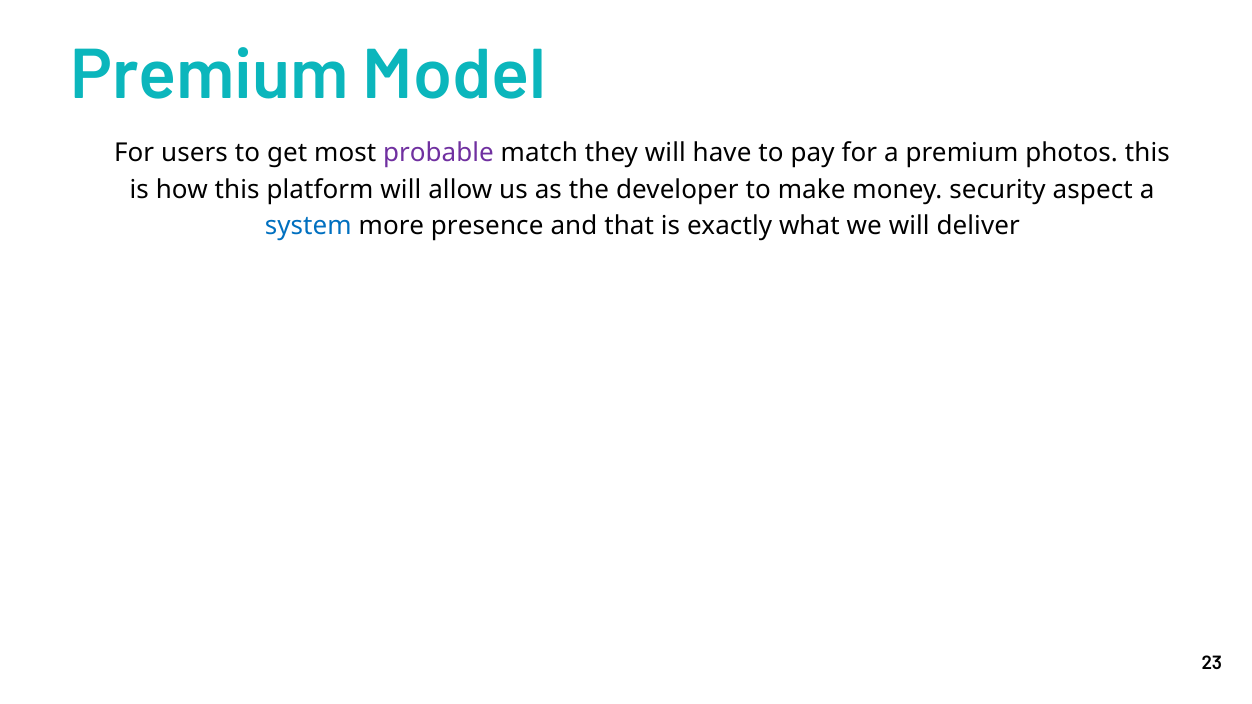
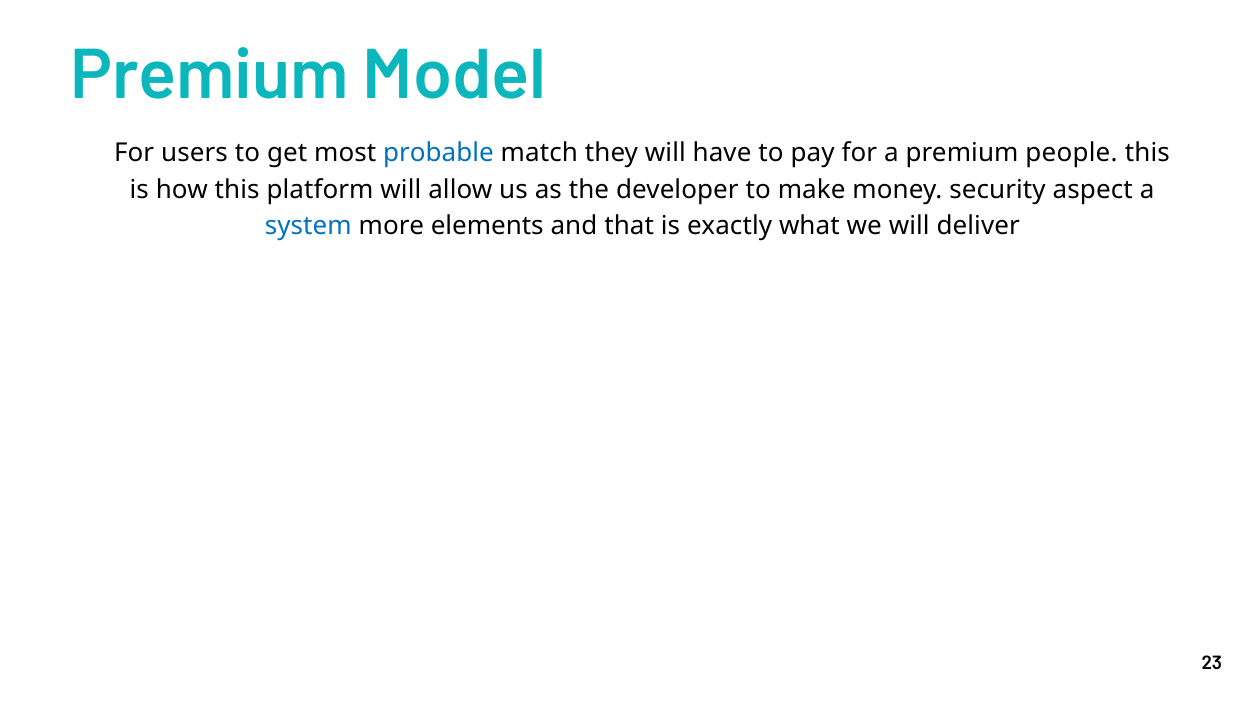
probable colour: purple -> blue
photos: photos -> people
presence: presence -> elements
